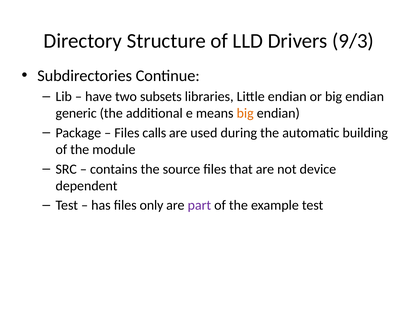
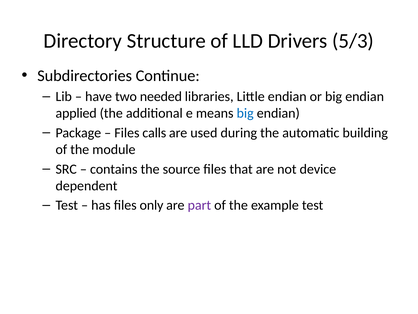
9/3: 9/3 -> 5/3
subsets: subsets -> needed
generic: generic -> applied
big at (245, 113) colour: orange -> blue
